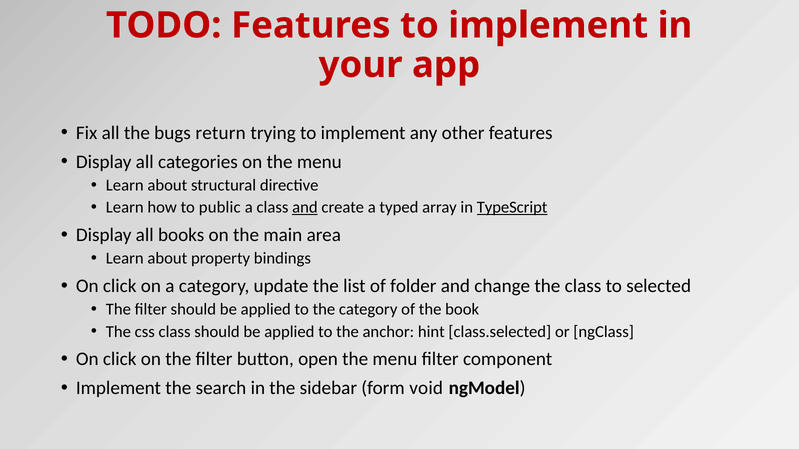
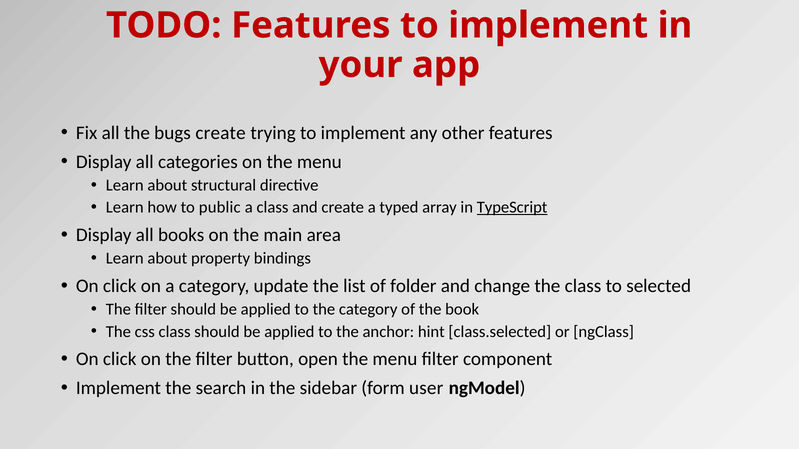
bugs return: return -> create
and at (305, 207) underline: present -> none
void: void -> user
